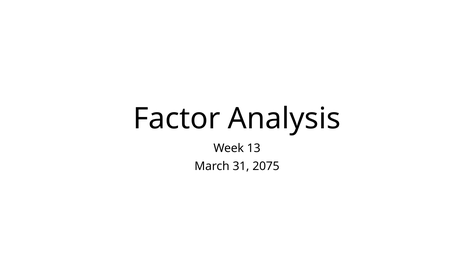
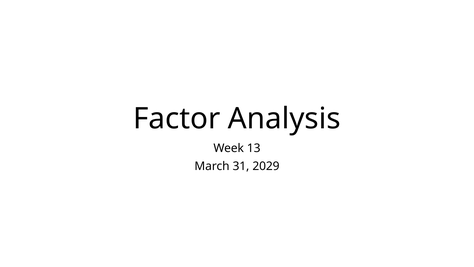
2075: 2075 -> 2029
